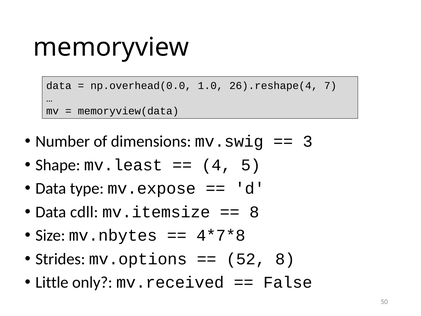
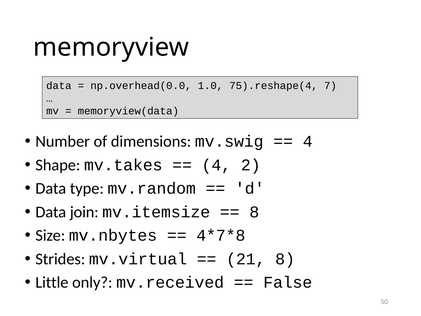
26).reshape(4: 26).reshape(4 -> 75).reshape(4
3 at (308, 141): 3 -> 4
mv.least: mv.least -> mv.takes
5: 5 -> 2
mv.expose: mv.expose -> mv.random
cdll: cdll -> join
mv.options: mv.options -> mv.virtual
52: 52 -> 21
